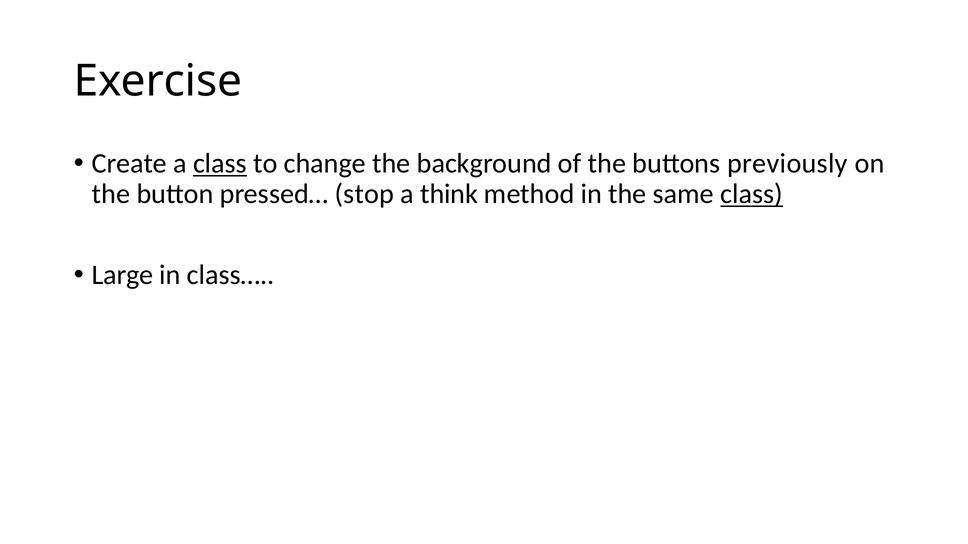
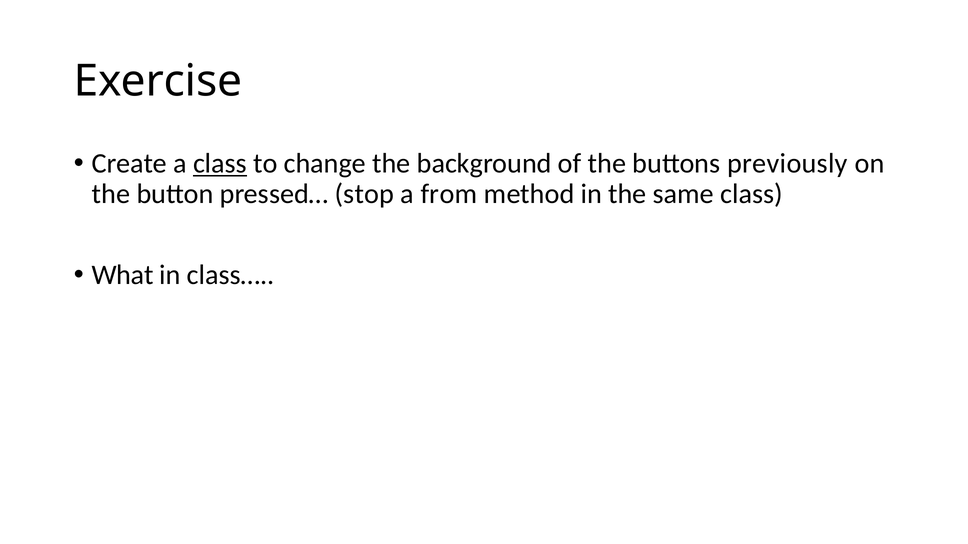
think: think -> from
class at (752, 194) underline: present -> none
Large: Large -> What
